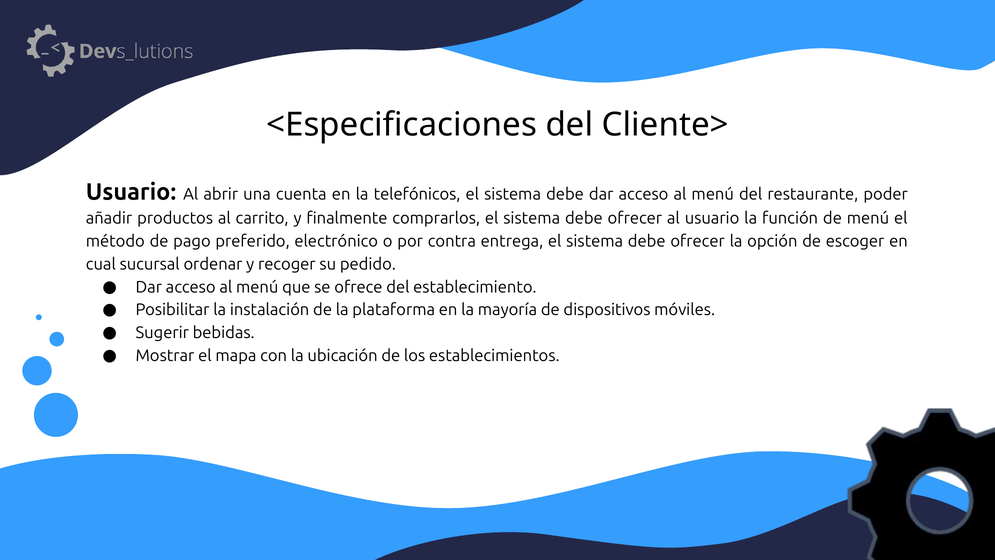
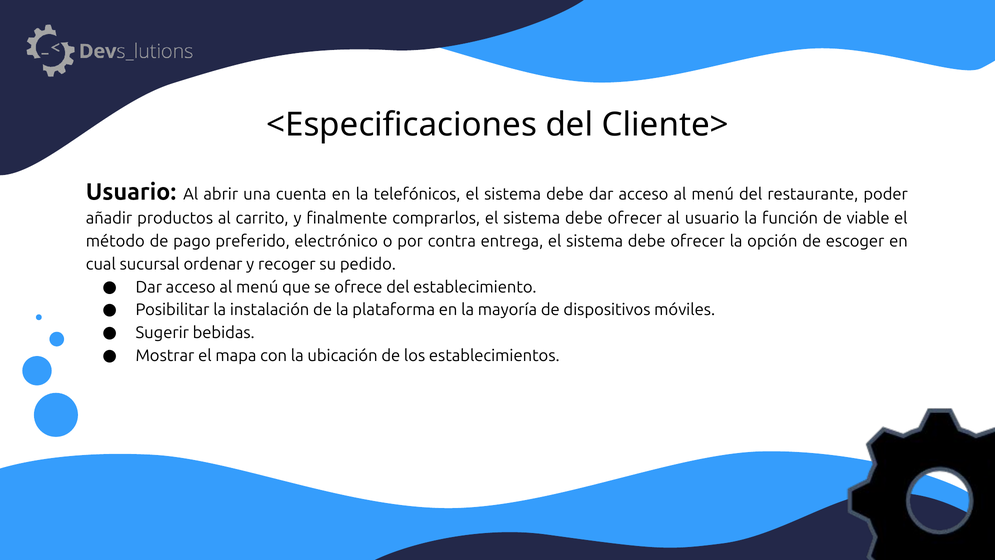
de menú: menú -> viable
